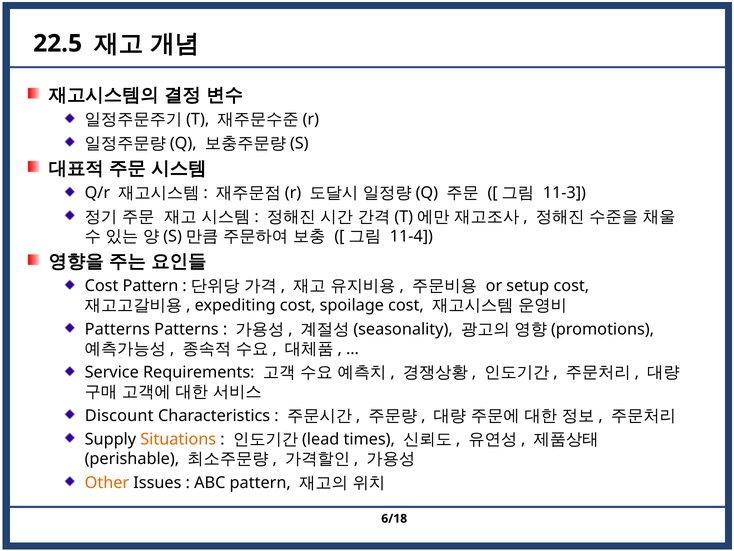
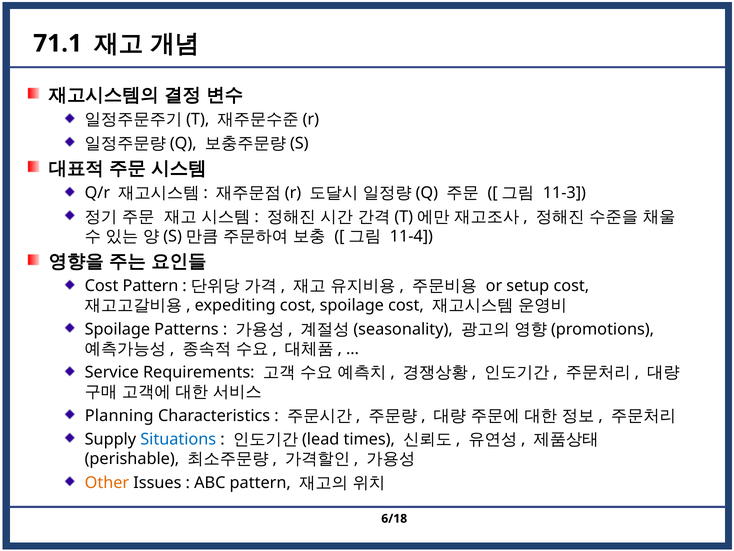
22.5: 22.5 -> 71.1
Patterns at (117, 329): Patterns -> Spoilage
Discount: Discount -> Planning
Situations colour: orange -> blue
